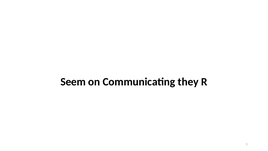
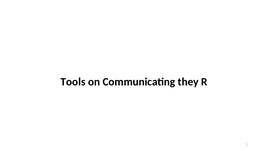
Seem: Seem -> Tools
